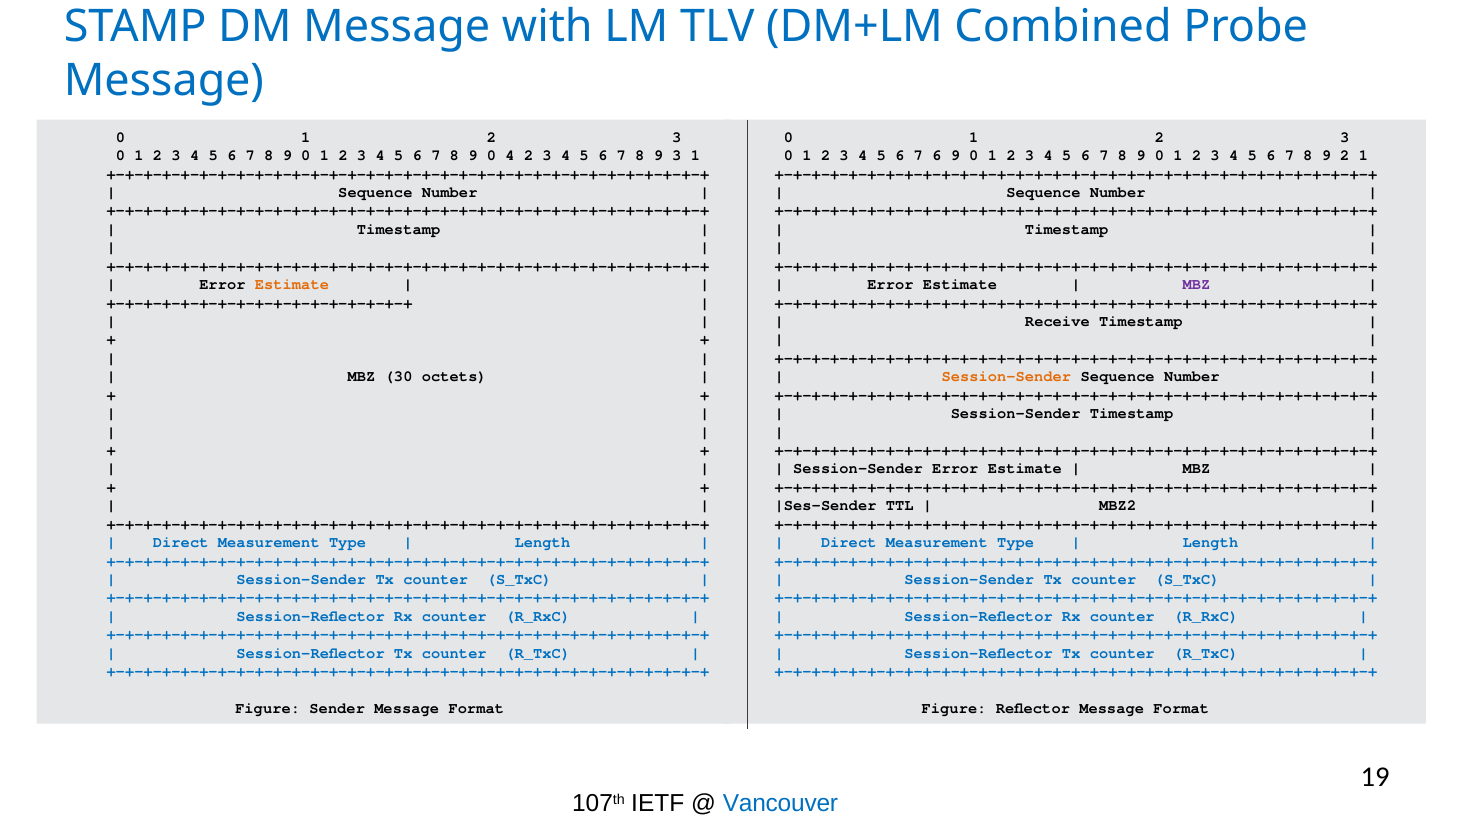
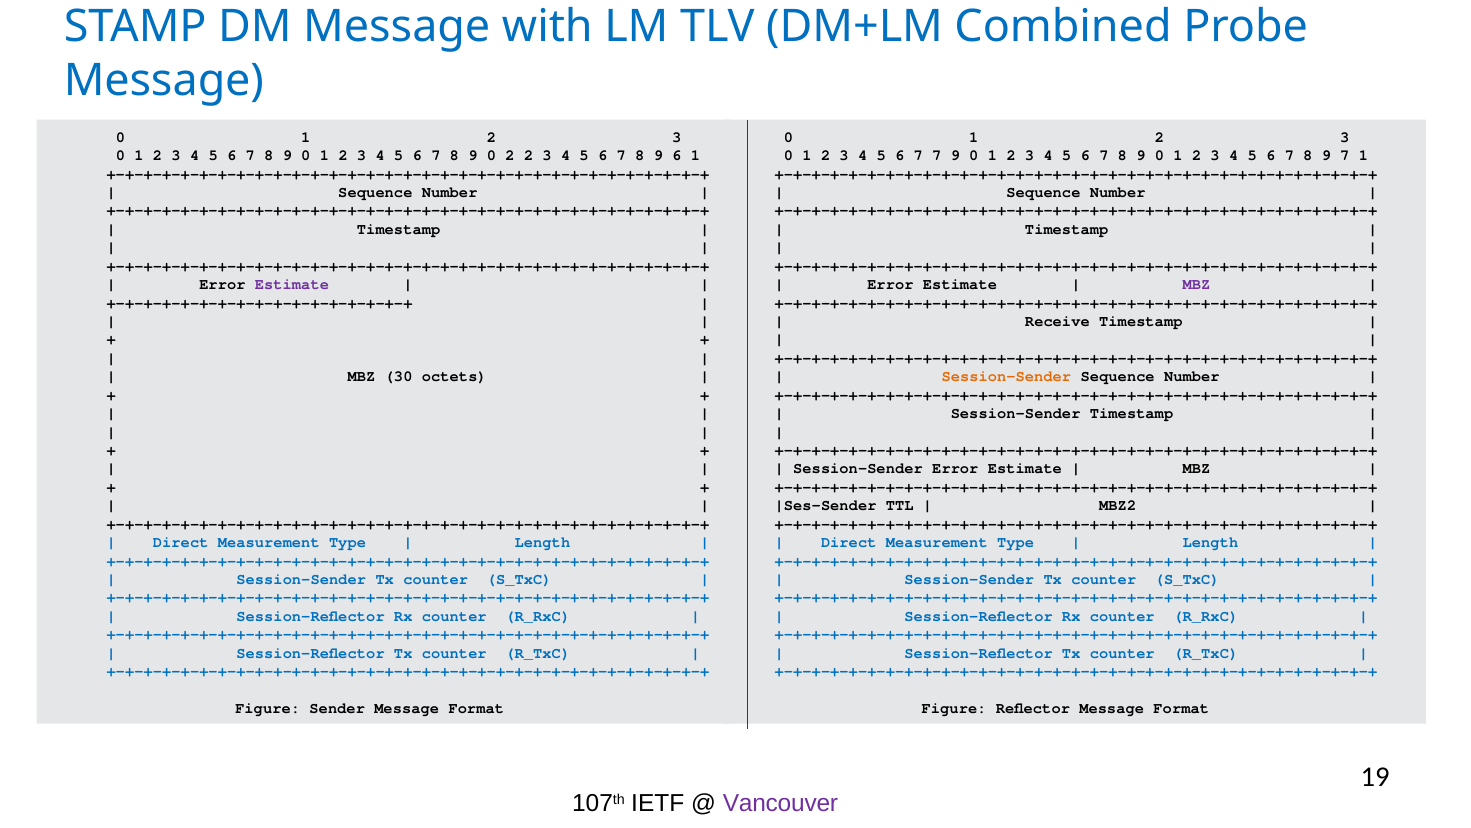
0 4: 4 -> 2
9 3: 3 -> 6
7 6: 6 -> 7
9 2: 2 -> 7
Estimate at (292, 284) colour: orange -> purple
Vancouver colour: blue -> purple
